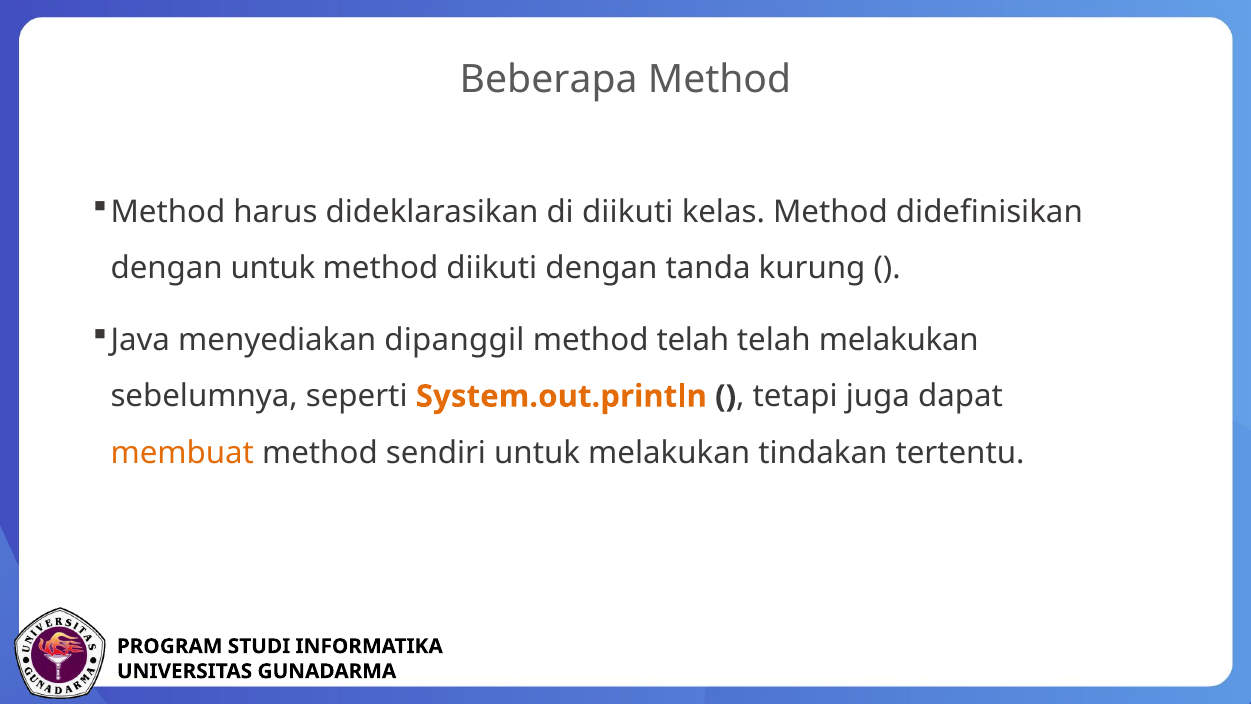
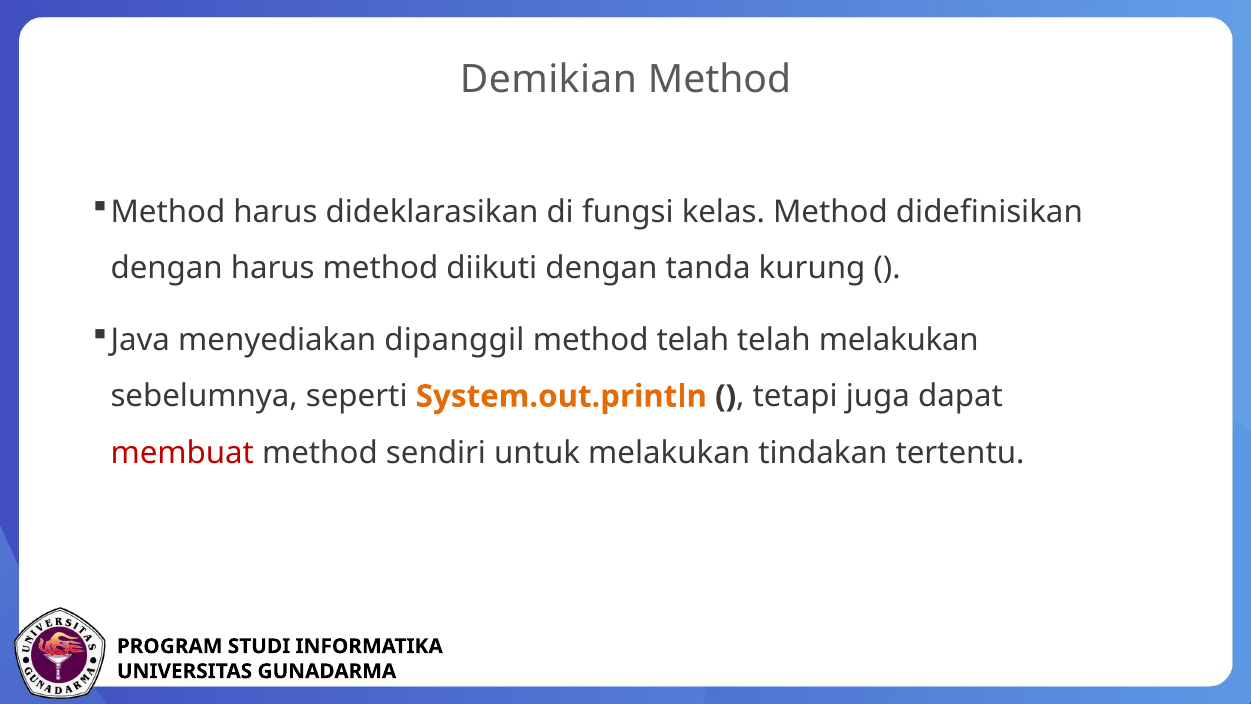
Beberapa: Beberapa -> Demikian
di diikuti: diikuti -> fungsi
dengan untuk: untuk -> harus
membuat colour: orange -> red
